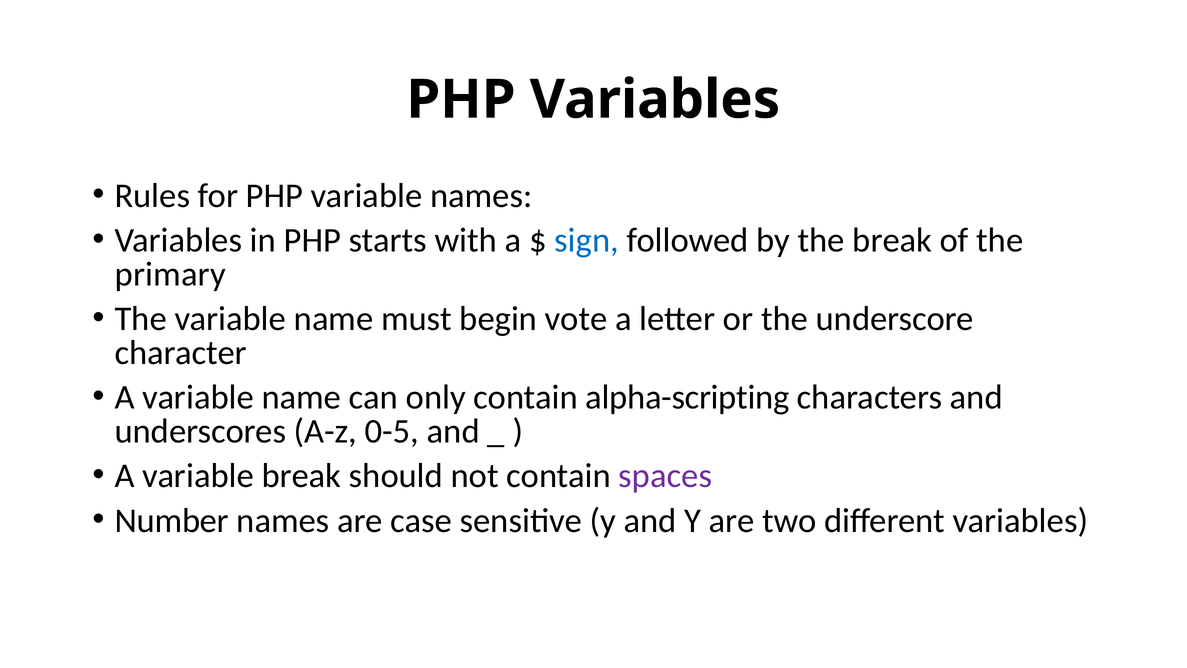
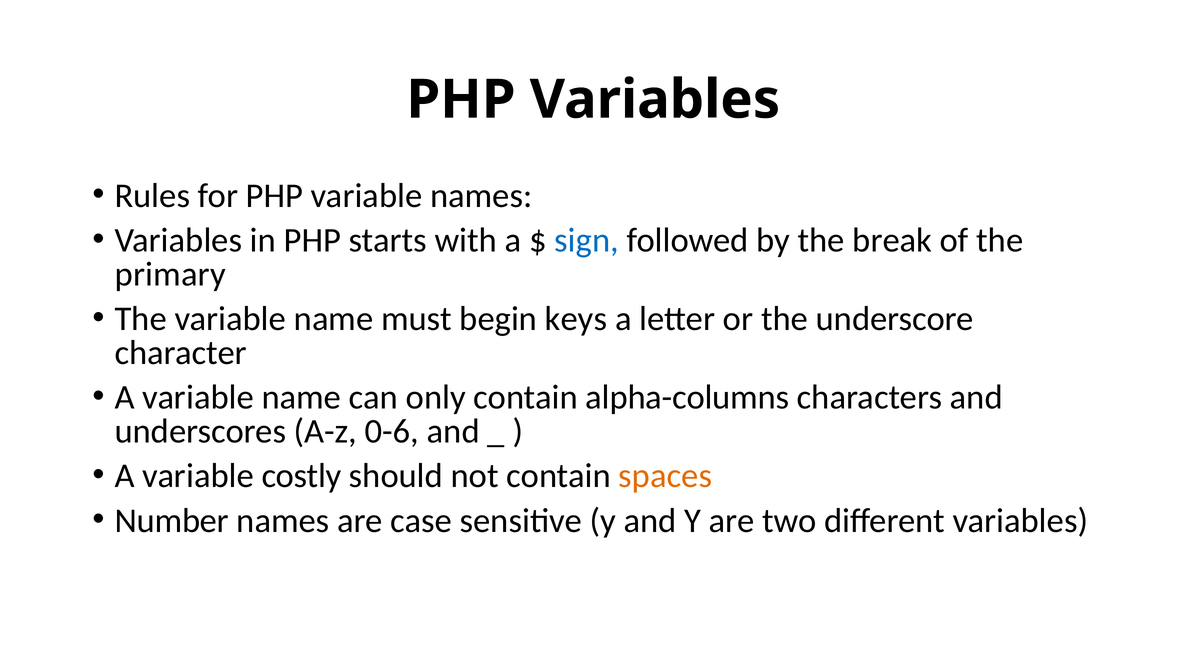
vote: vote -> keys
alpha-scripting: alpha-scripting -> alpha-columns
0-5: 0-5 -> 0-6
variable break: break -> costly
spaces colour: purple -> orange
